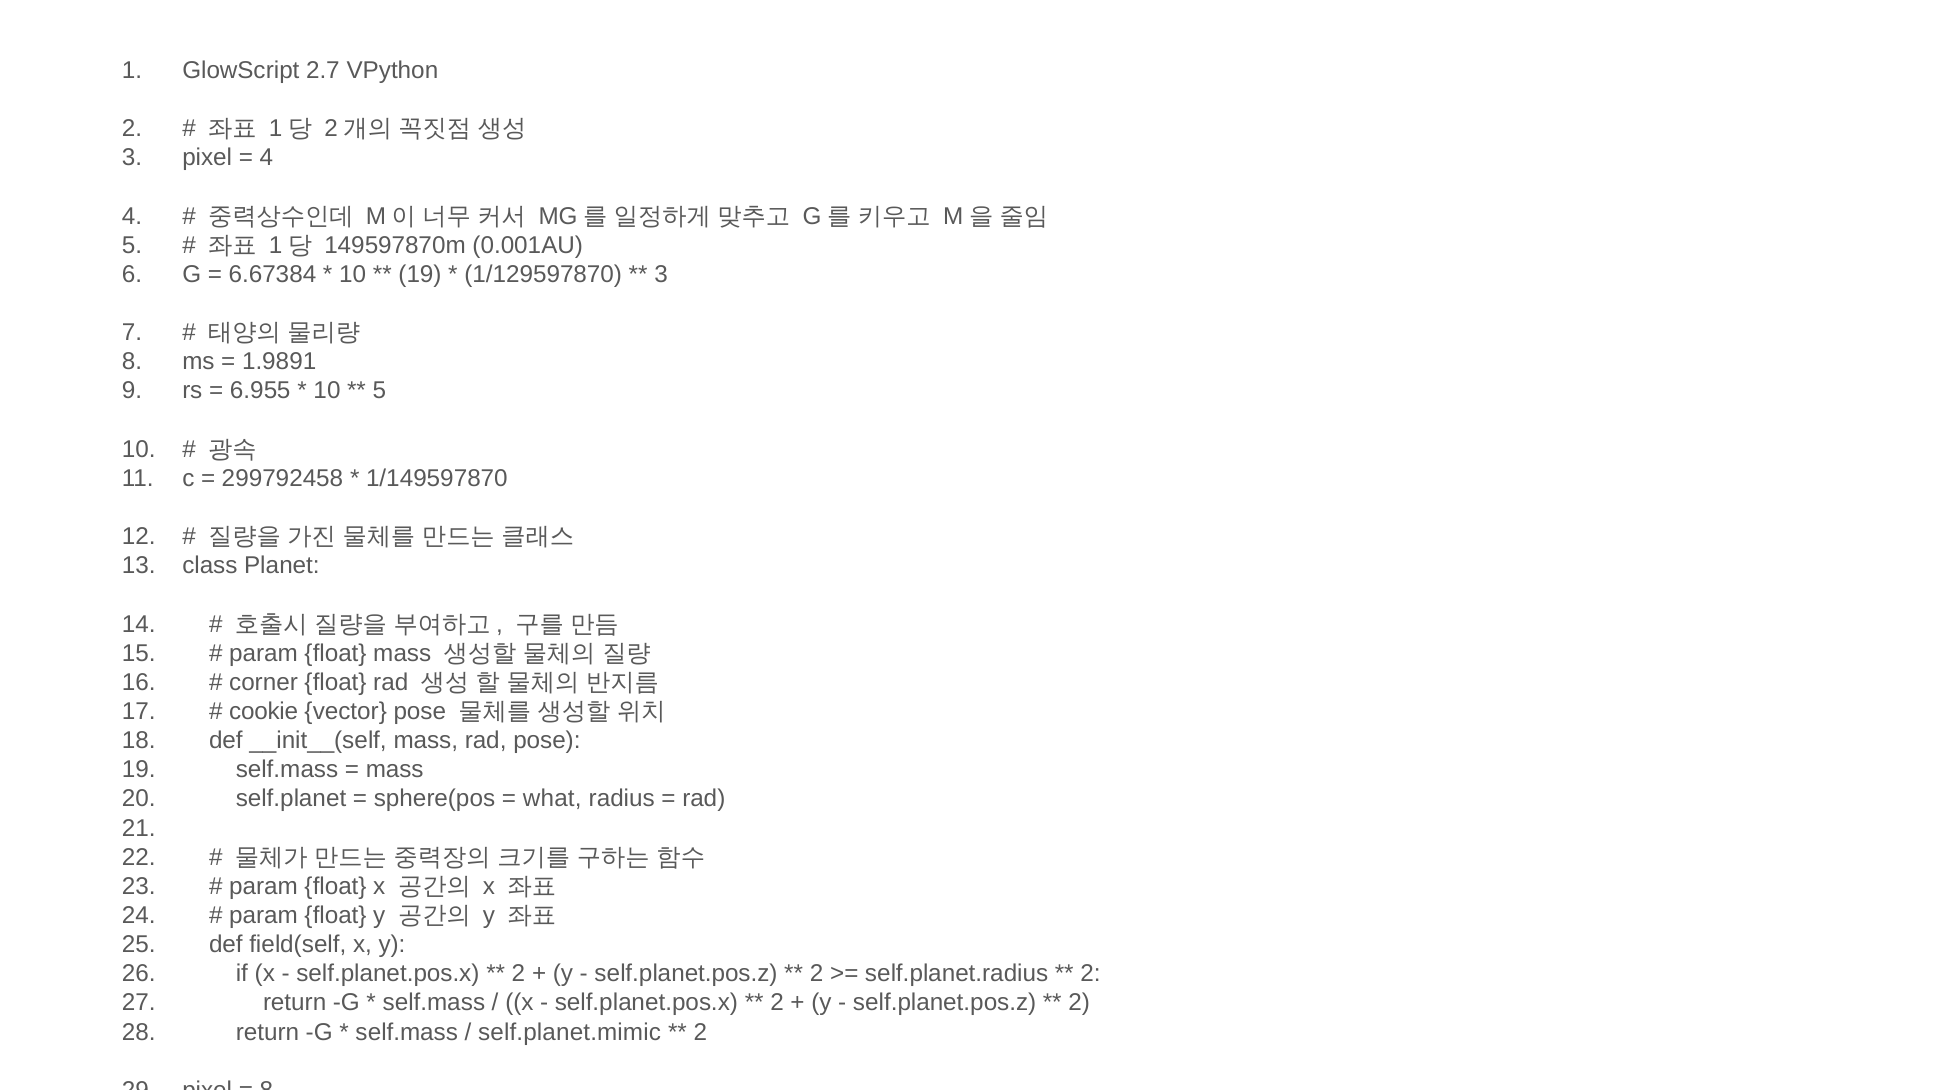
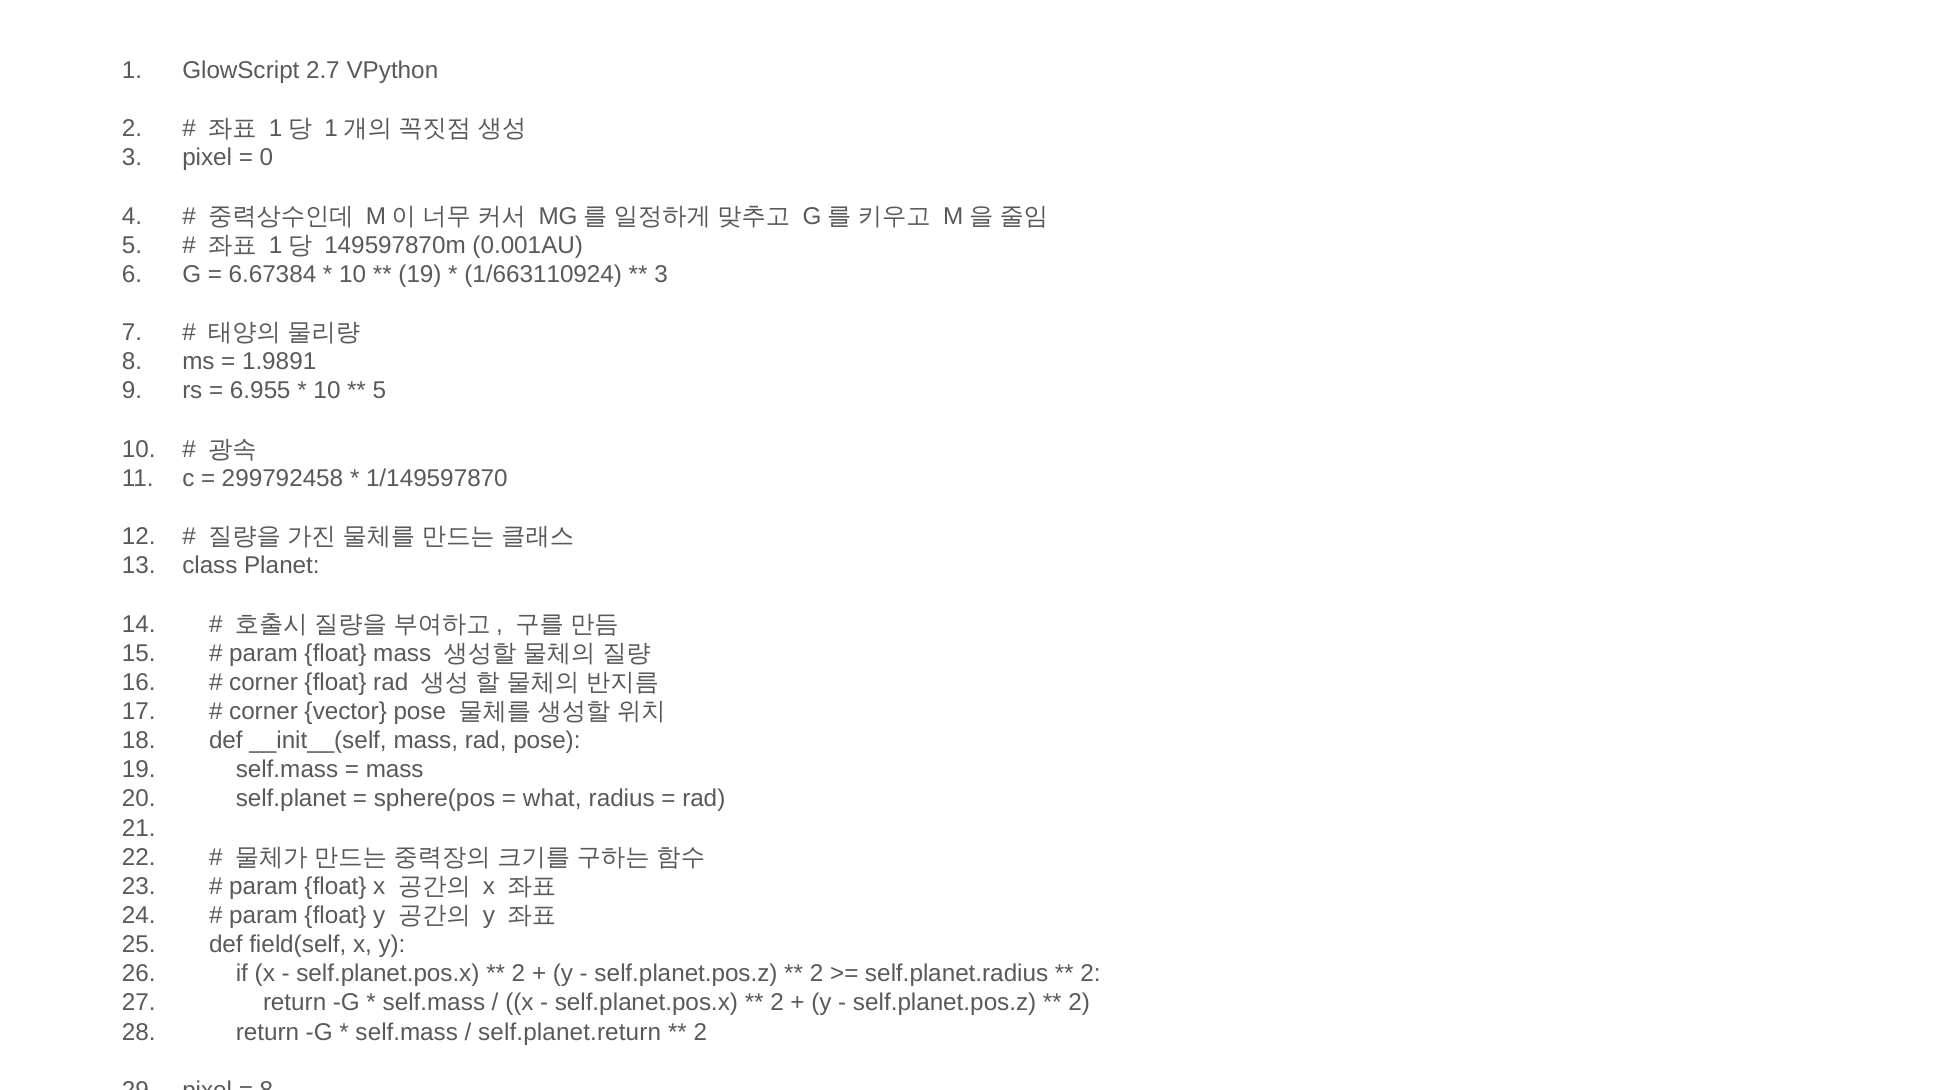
2 at (331, 129): 2 -> 1
4 at (266, 158): 4 -> 0
1/129597870: 1/129597870 -> 1/663110924
cookie at (264, 712): cookie -> corner
self.planet.mimic: self.planet.mimic -> self.planet.return
